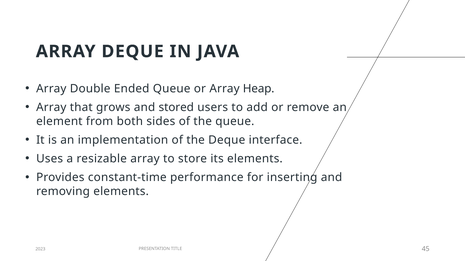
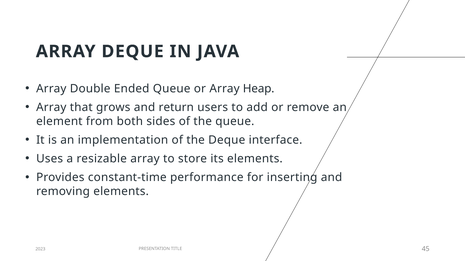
stored: stored -> return
